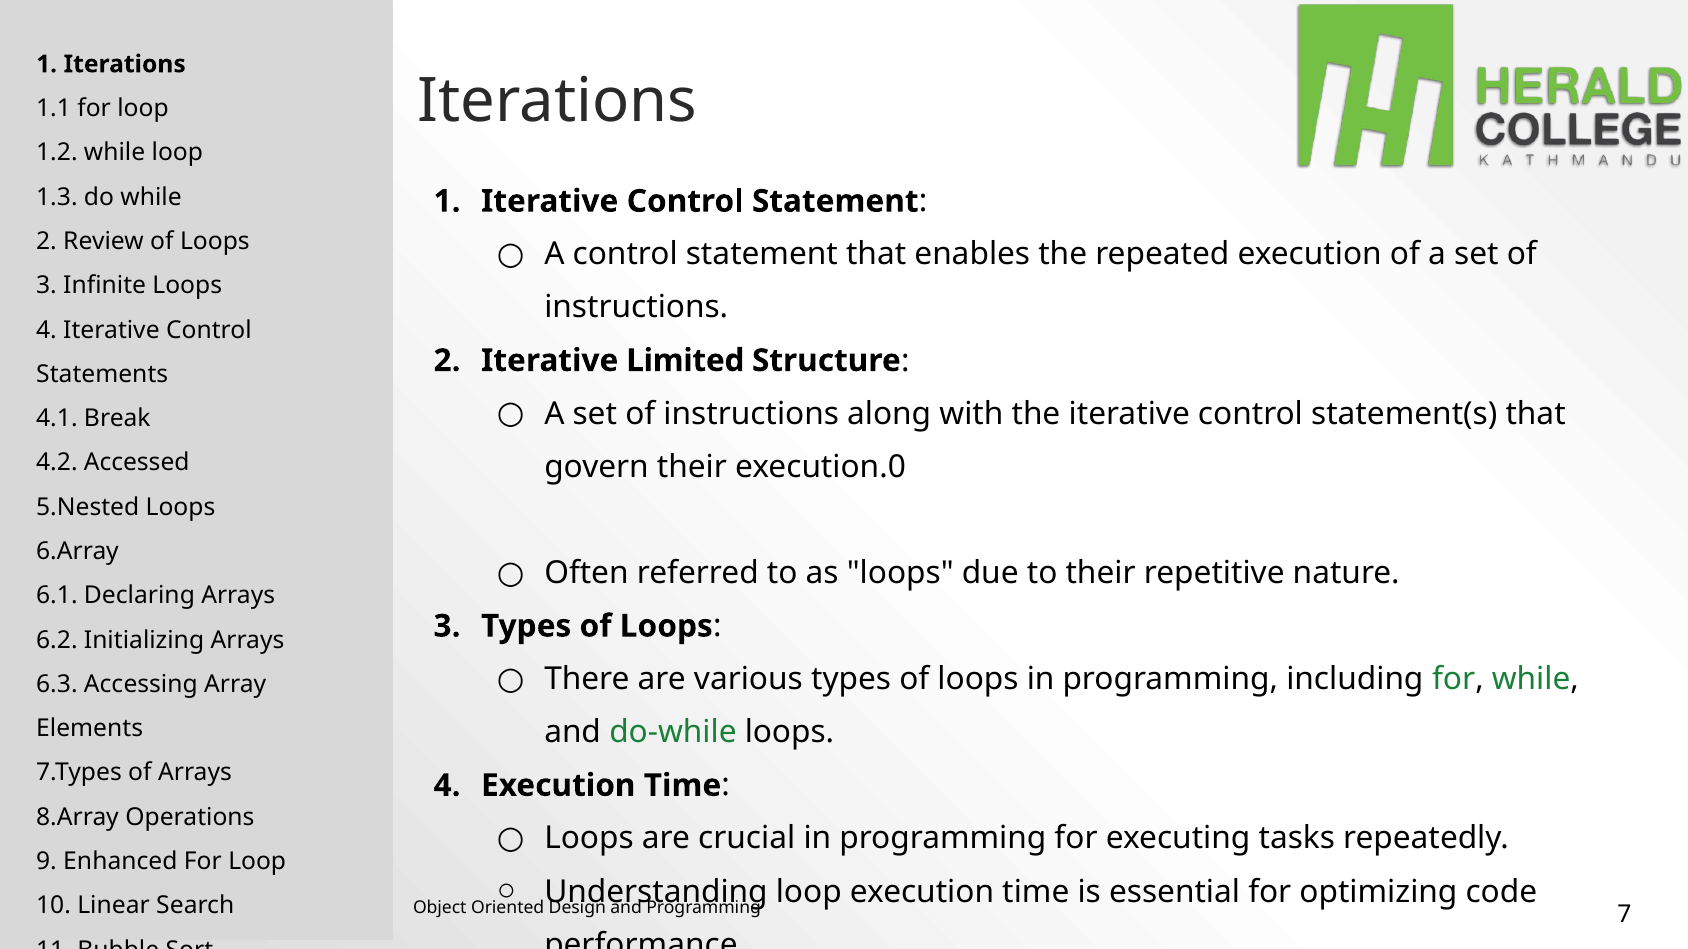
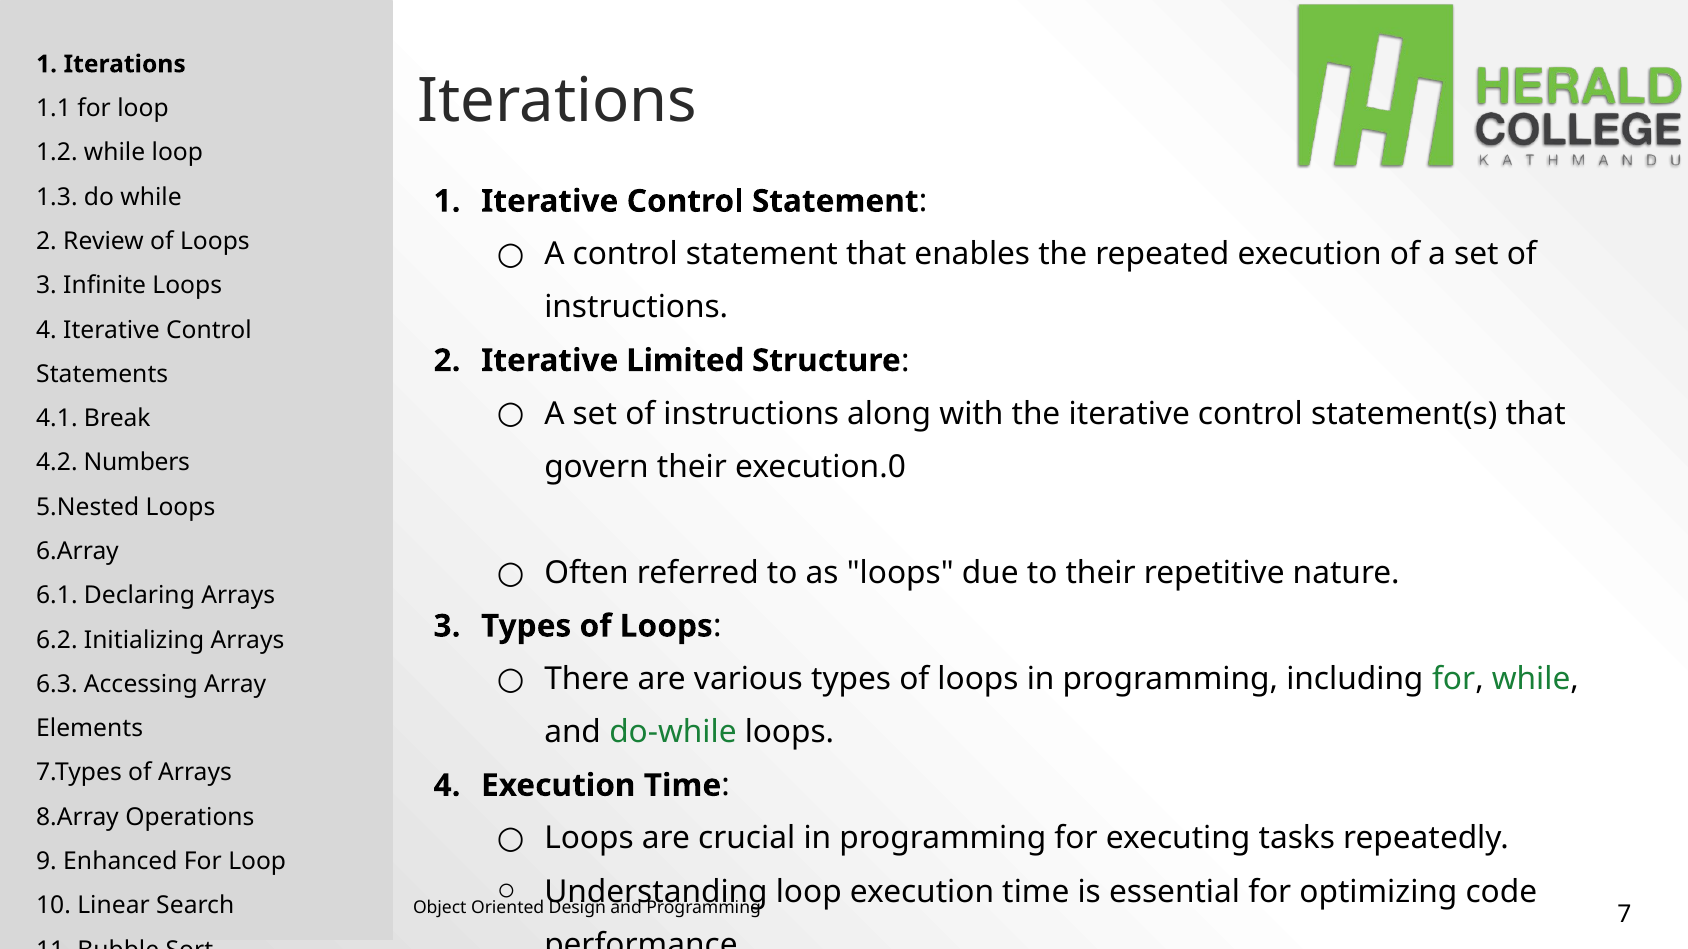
Accessed: Accessed -> Numbers
